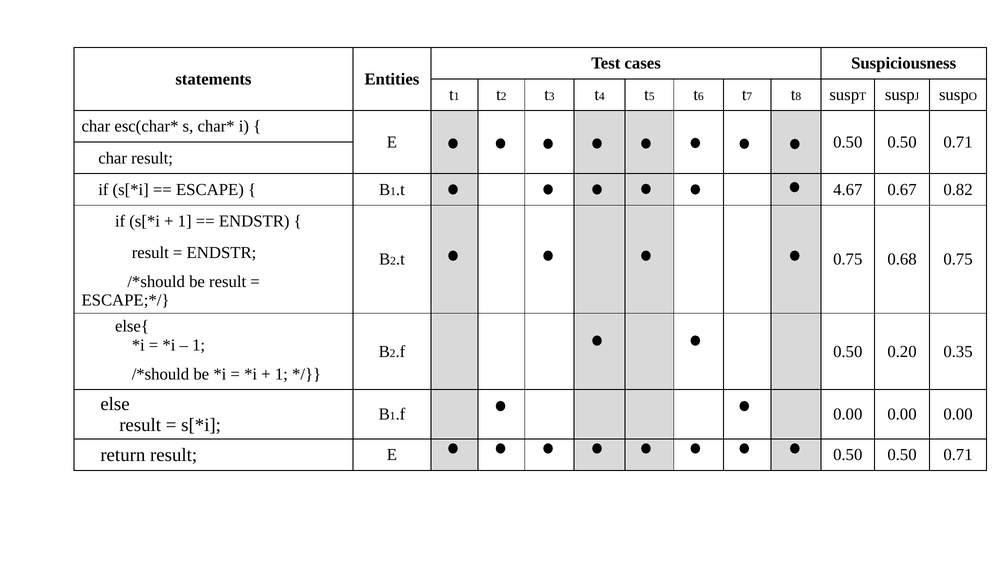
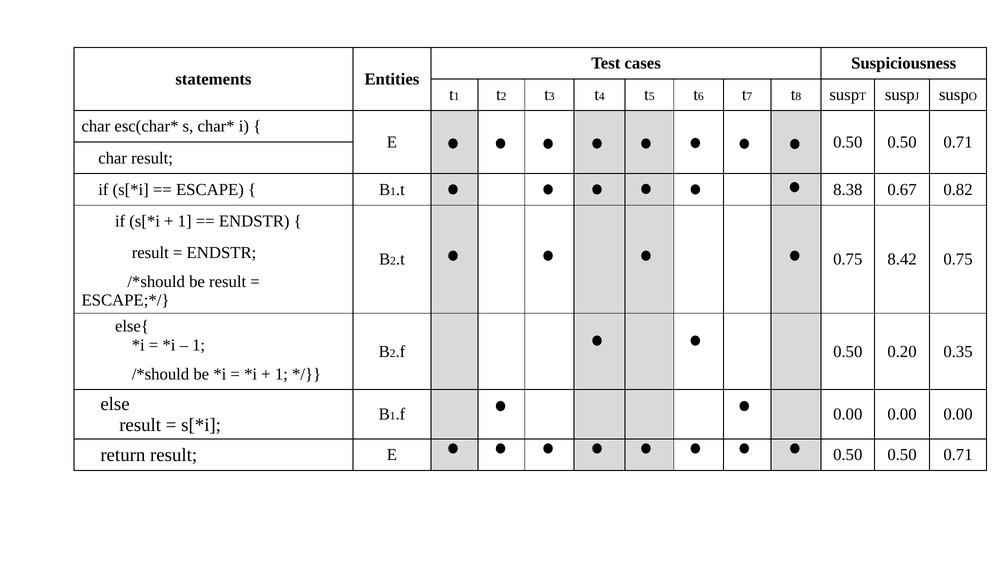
4.67: 4.67 -> 8.38
0.68: 0.68 -> 8.42
